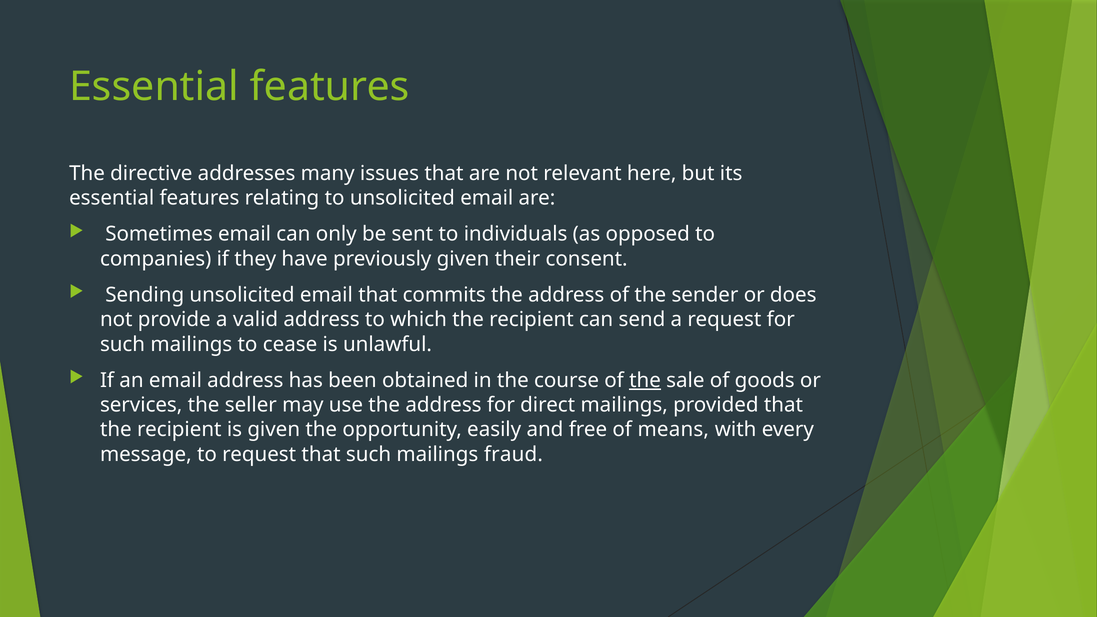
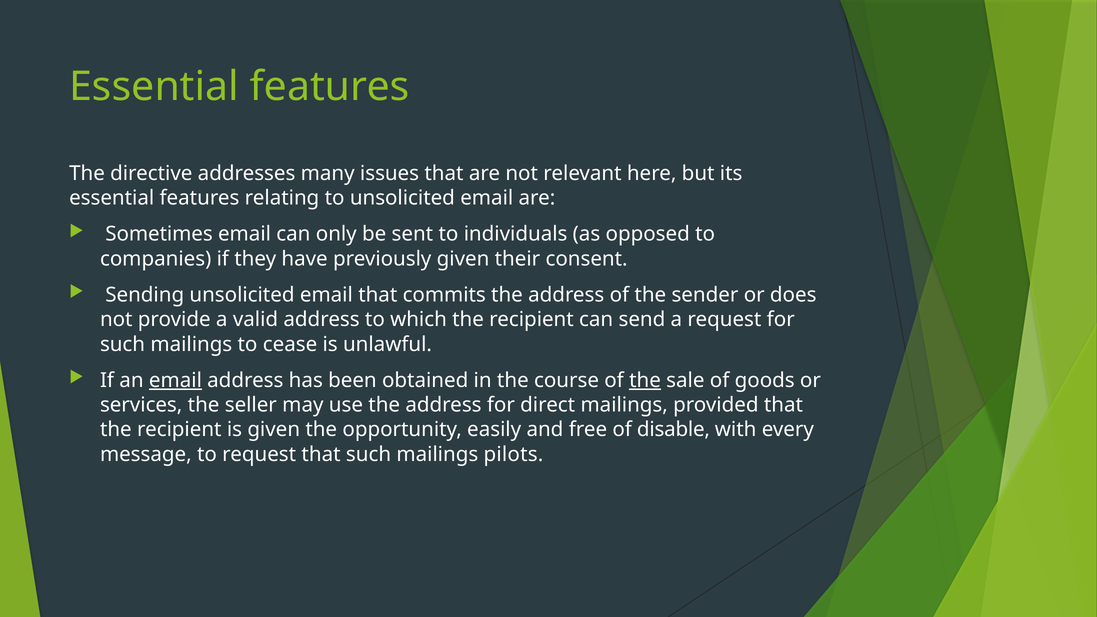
email at (175, 380) underline: none -> present
means: means -> disable
fraud: fraud -> pilots
